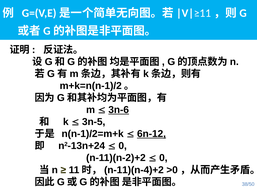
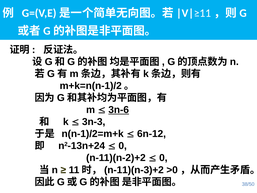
3n-5: 3n-5 -> 3n-3
6n-12 underline: present -> none
n-11)(n-4)+2: n-11)(n-4)+2 -> n-11)(n-3)+2
